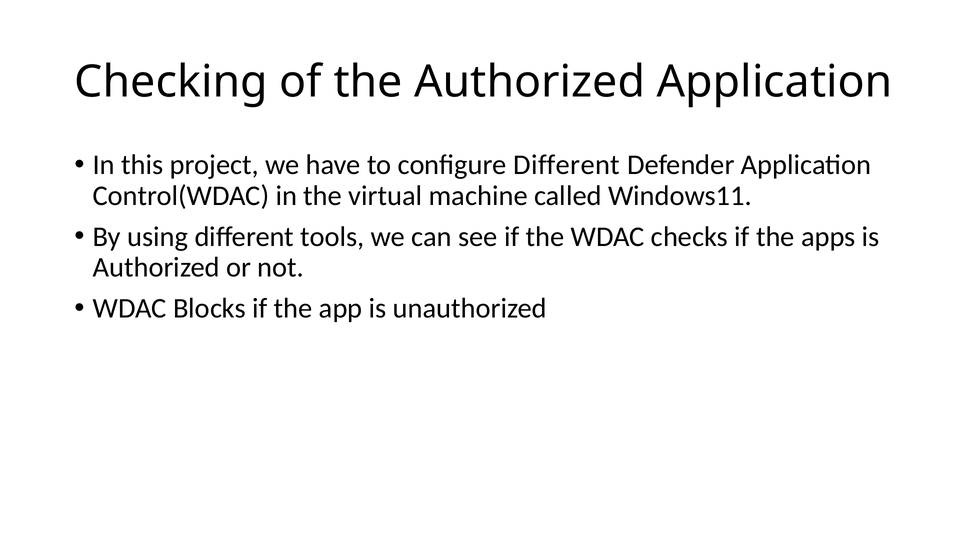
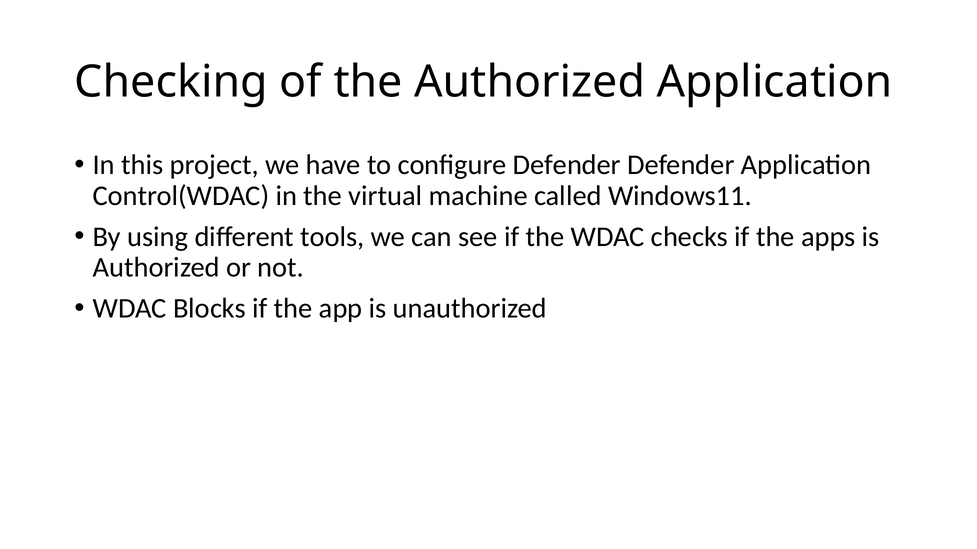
configure Different: Different -> Defender
